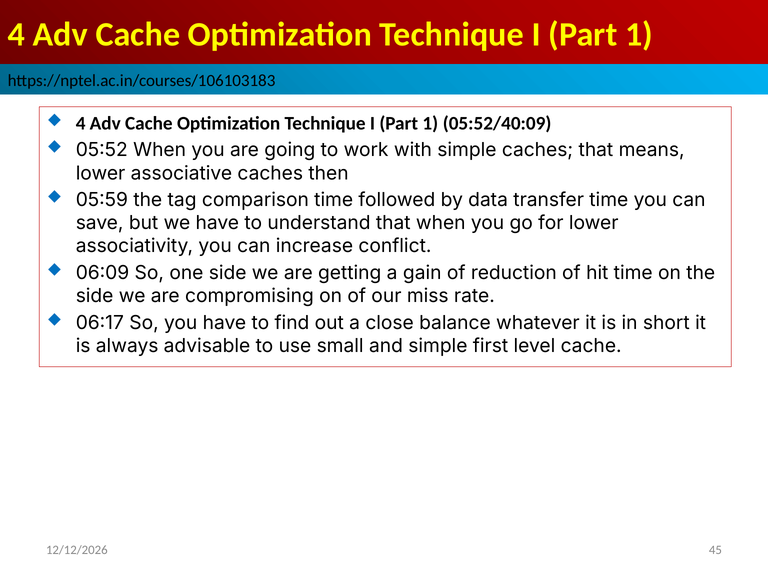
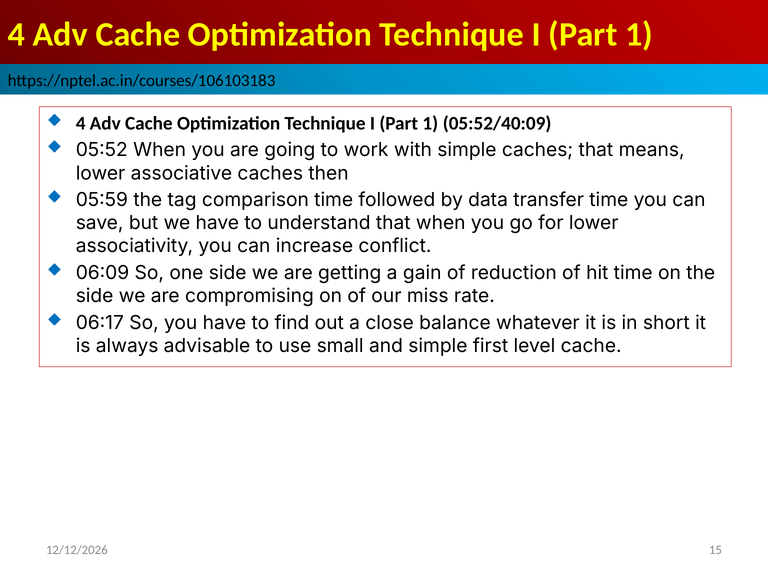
45: 45 -> 15
